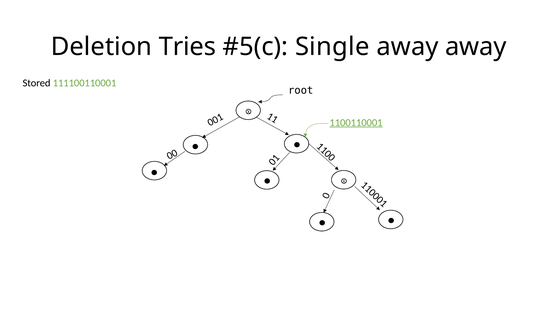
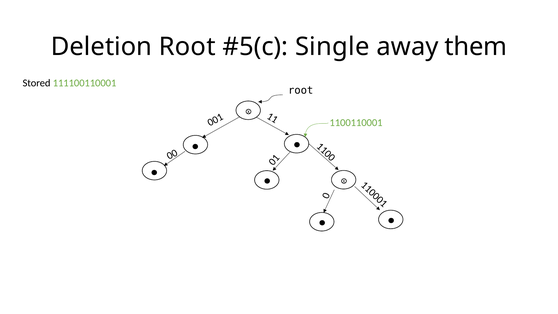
Deletion Tries: Tries -> Root
away away: away -> them
1100110001 underline: present -> none
